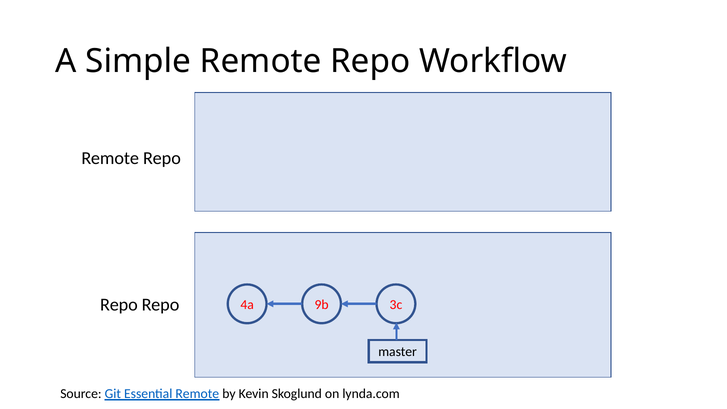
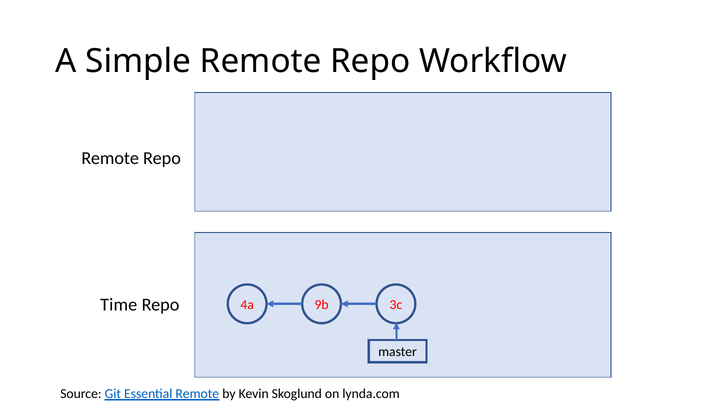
Repo at (119, 305): Repo -> Time
